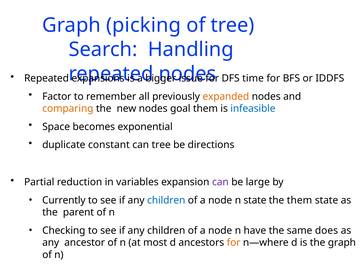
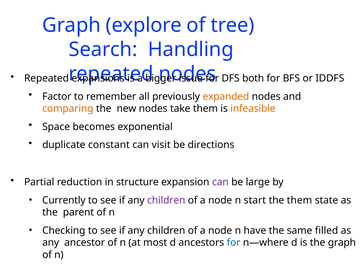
picking: picking -> explore
time: time -> both
goal: goal -> take
infeasible colour: blue -> orange
can tree: tree -> visit
variables: variables -> structure
children at (166, 200) colour: blue -> purple
n state: state -> start
does: does -> filled
for at (234, 242) colour: orange -> blue
